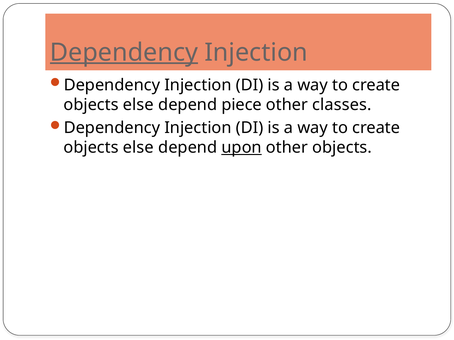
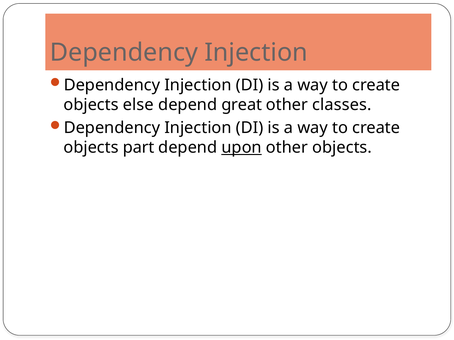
Dependency at (124, 52) underline: present -> none
piece: piece -> great
else at (138, 148): else -> part
